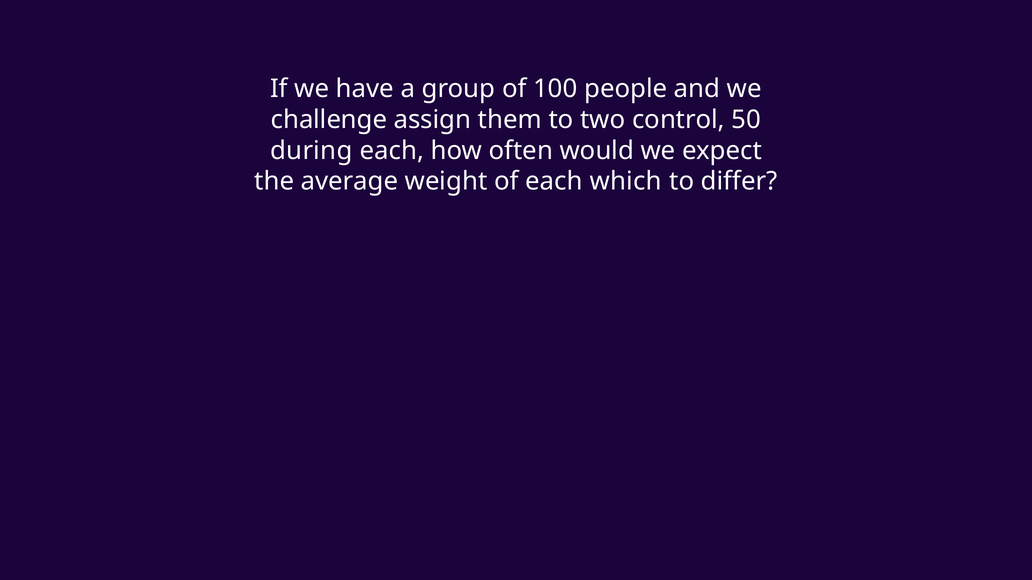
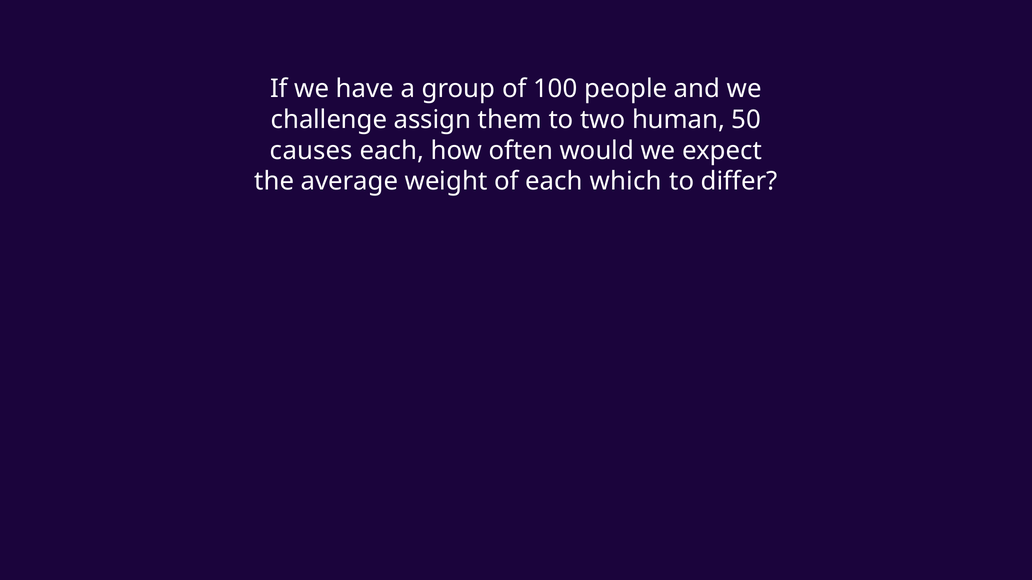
control: control -> human
during: during -> causes
